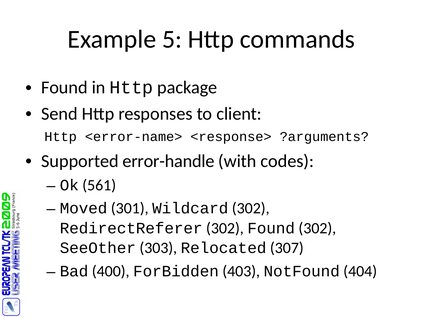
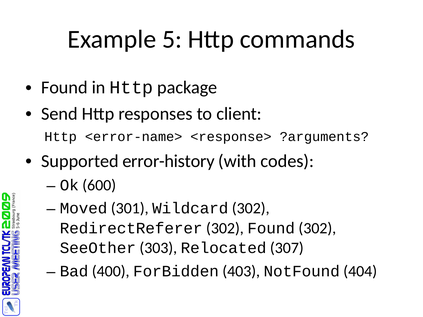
error-handle: error-handle -> error-history
561: 561 -> 600
